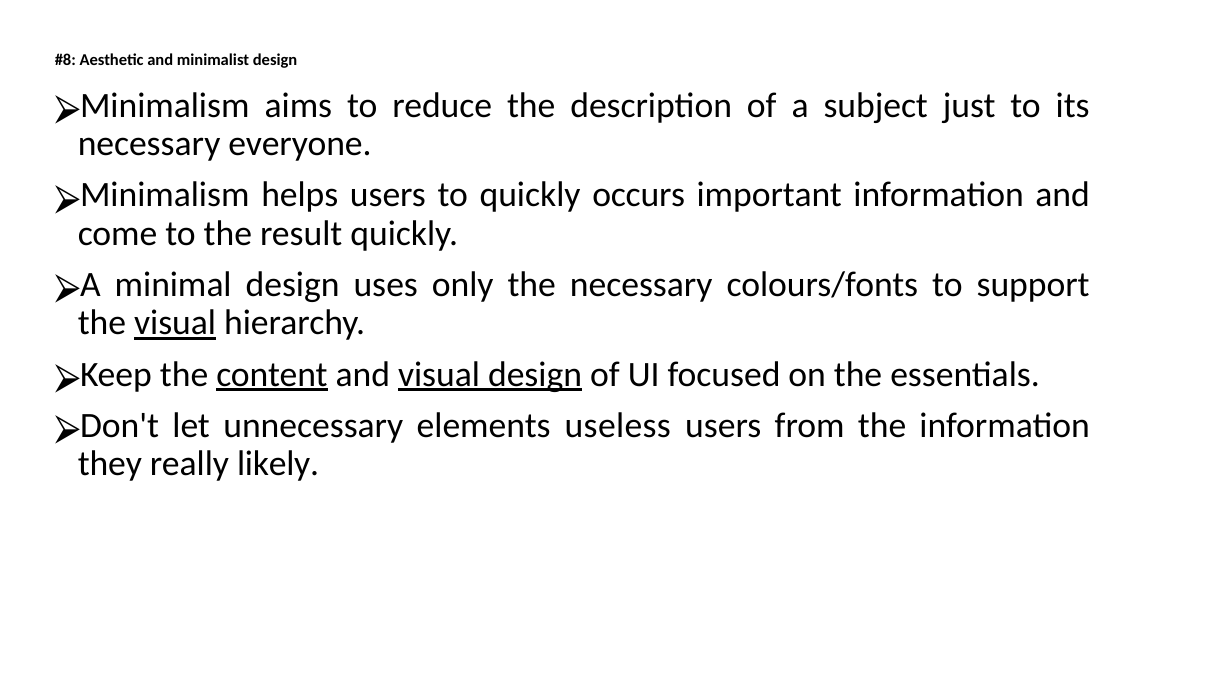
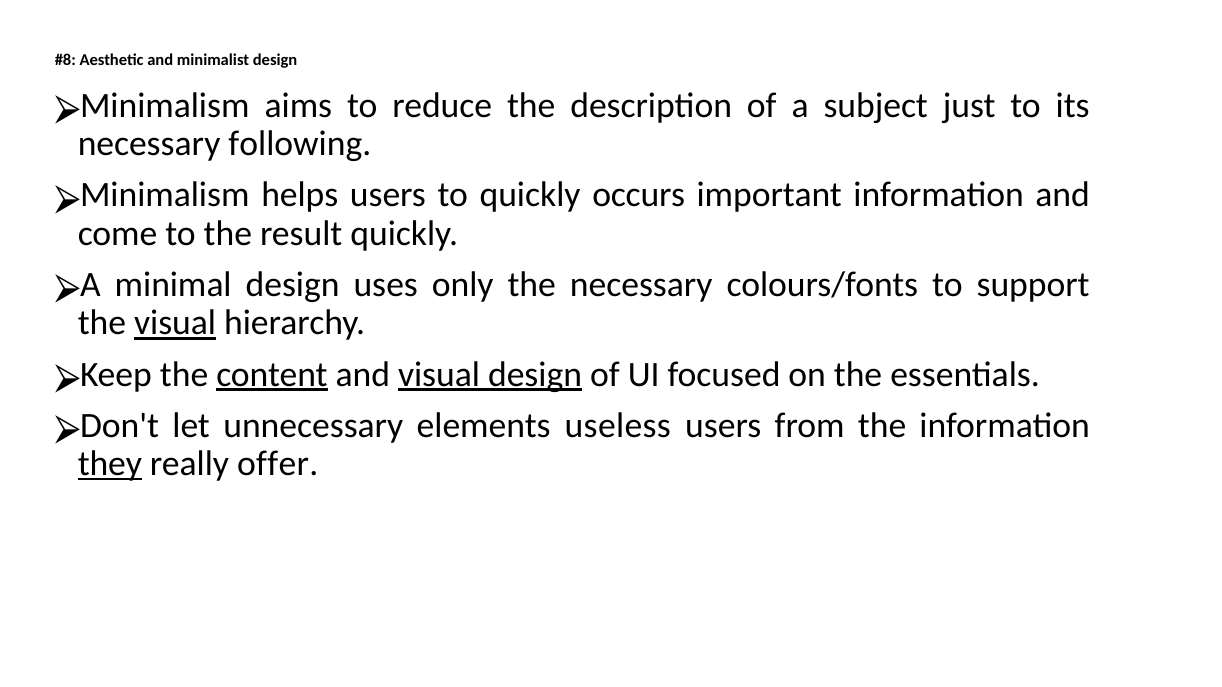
everyone: everyone -> following
they underline: none -> present
likely: likely -> offer
